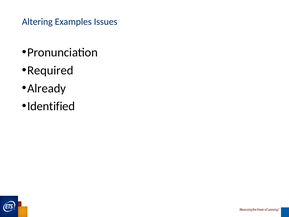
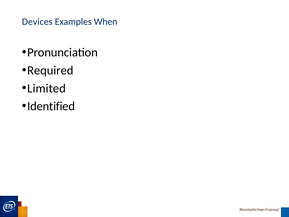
Altering: Altering -> Devices
Issues: Issues -> When
Already: Already -> Limited
